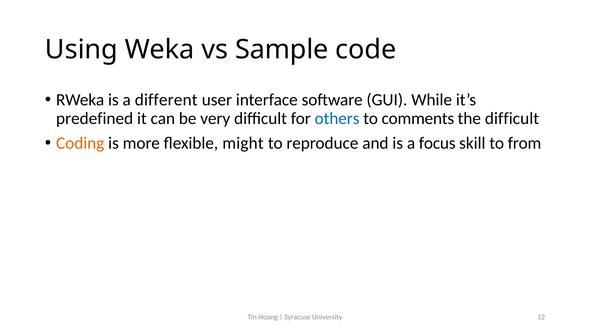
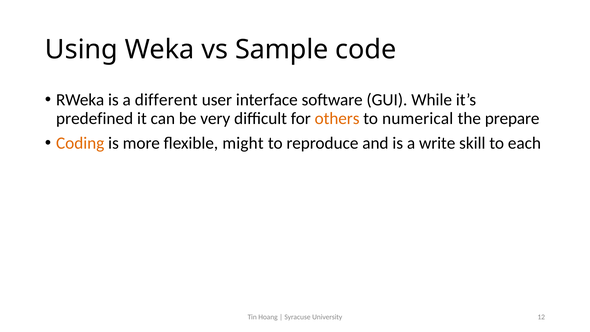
others colour: blue -> orange
comments: comments -> numerical
the difficult: difficult -> prepare
focus: focus -> write
from: from -> each
